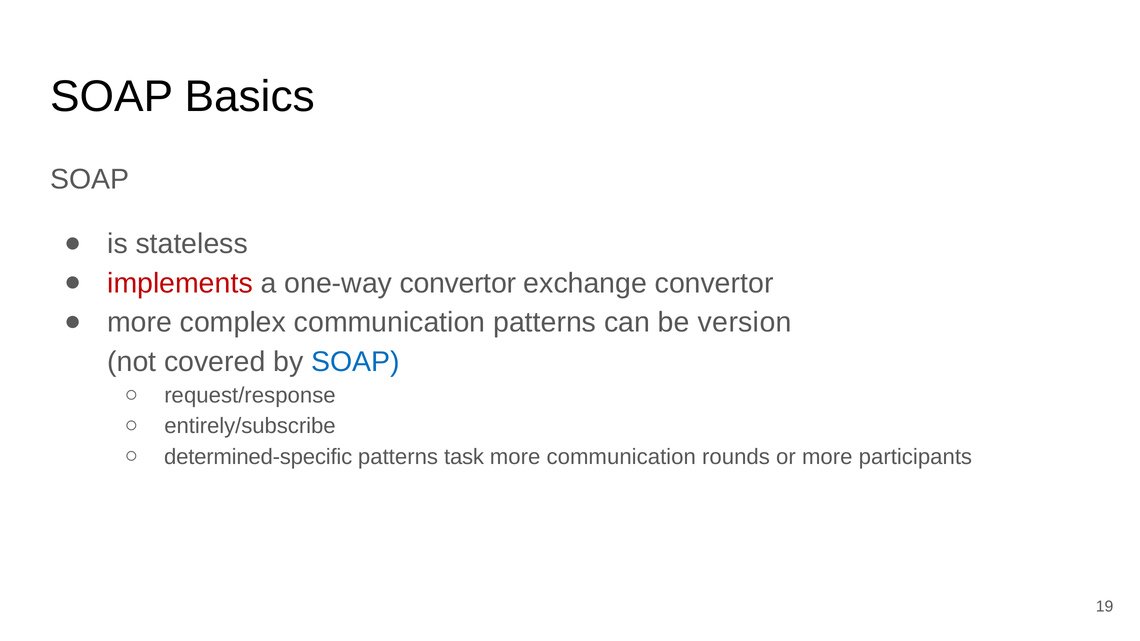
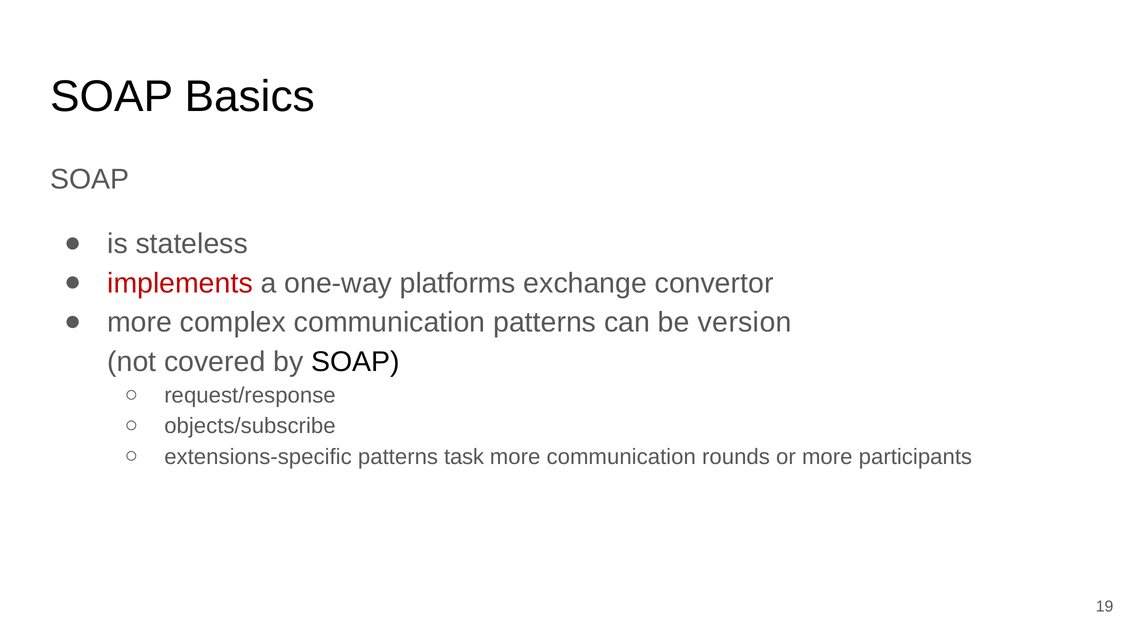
one-way convertor: convertor -> platforms
SOAP at (356, 362) colour: blue -> black
entirely/subscribe: entirely/subscribe -> objects/subscribe
determined-specific: determined-specific -> extensions-specific
